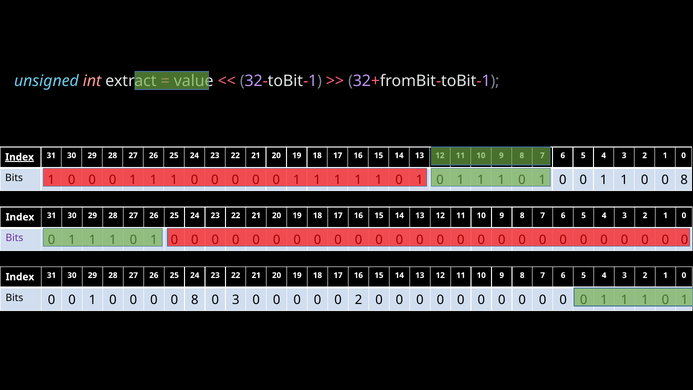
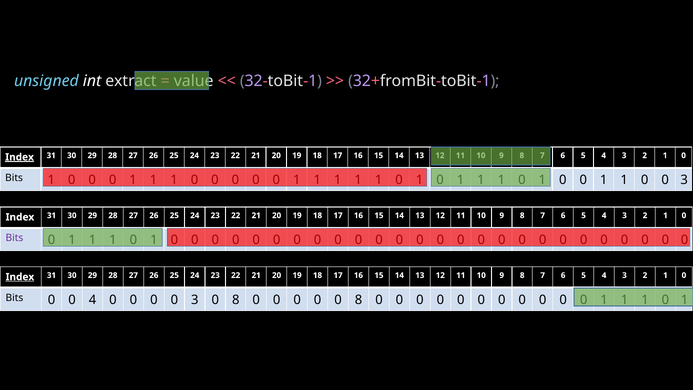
int colour: pink -> white
1 0 0 8: 8 -> 3
Index at (20, 277) underline: none -> present
Bits 0 0 1: 1 -> 4
0 0 0 8: 8 -> 3
3 at (236, 300): 3 -> 8
0 0 2: 2 -> 8
